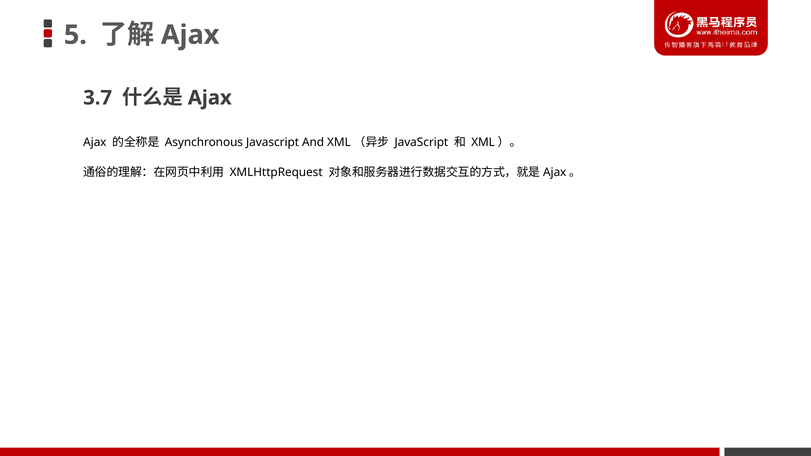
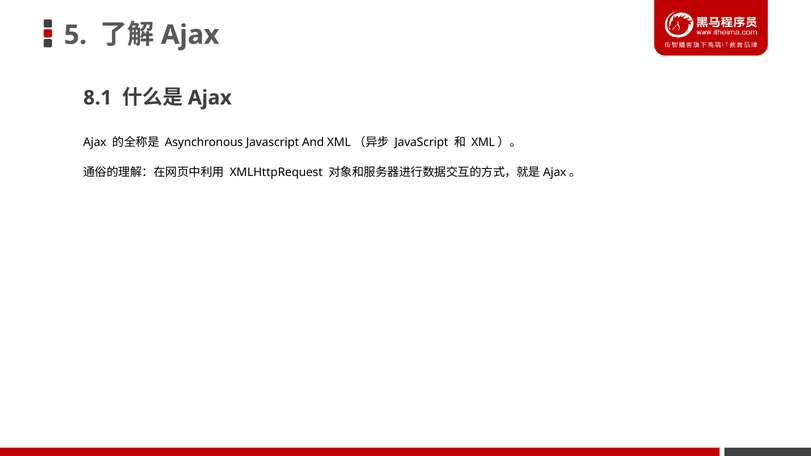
3.7: 3.7 -> 8.1
